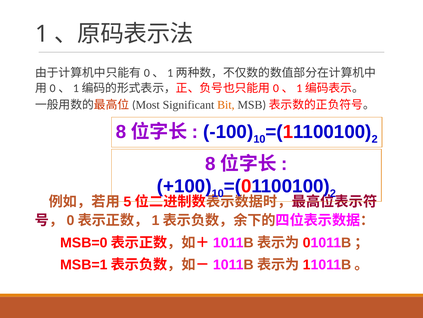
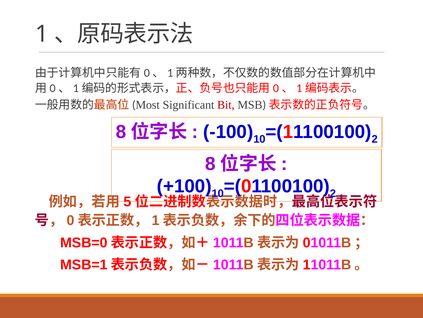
Bit colour: orange -> red
